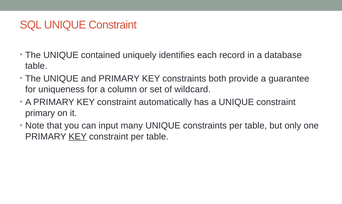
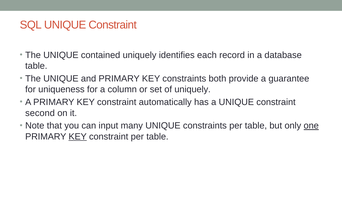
of wildcard: wildcard -> uniquely
primary at (40, 113): primary -> second
one underline: none -> present
